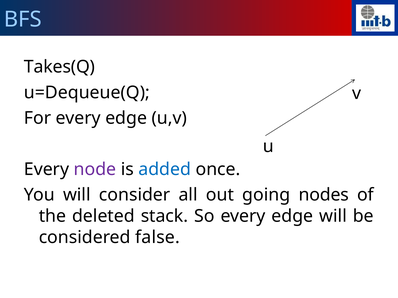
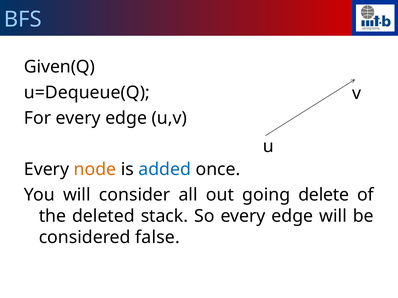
Takes(Q: Takes(Q -> Given(Q
node colour: purple -> orange
nodes: nodes -> delete
